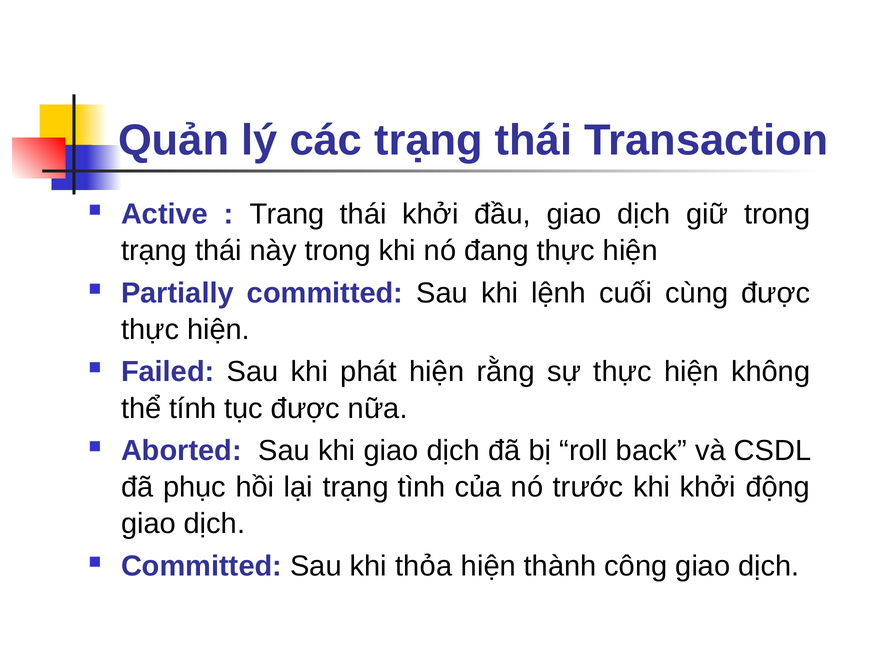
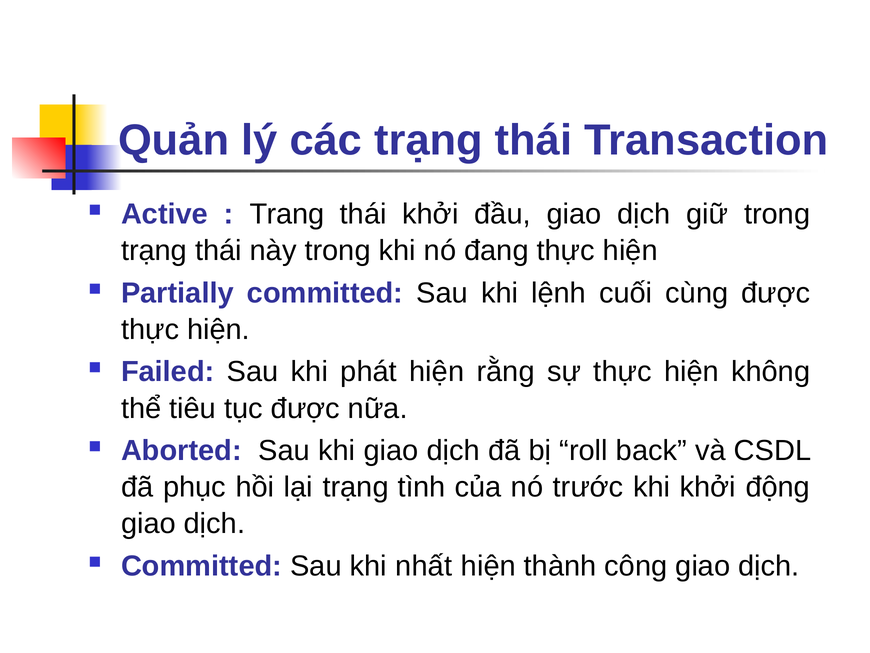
tính: tính -> tiêu
thỏa: thỏa -> nhất
